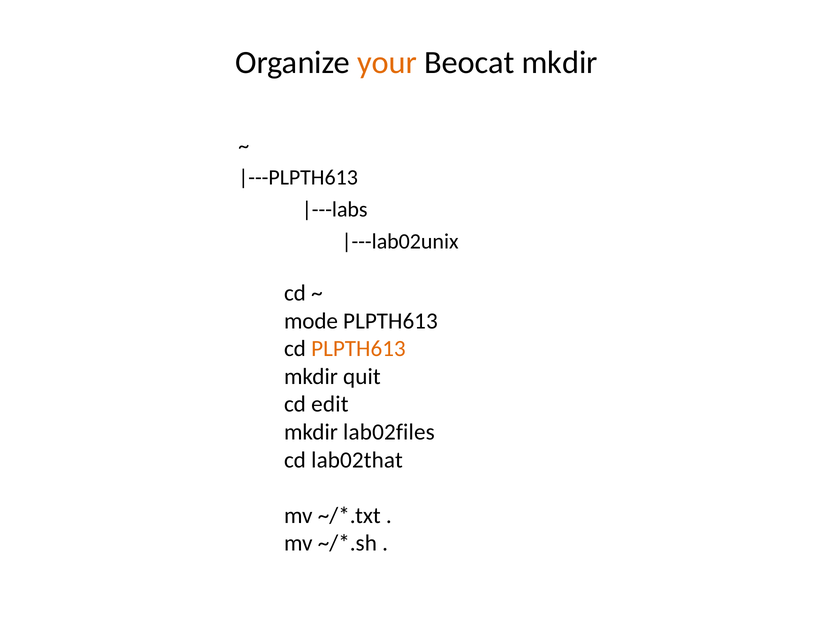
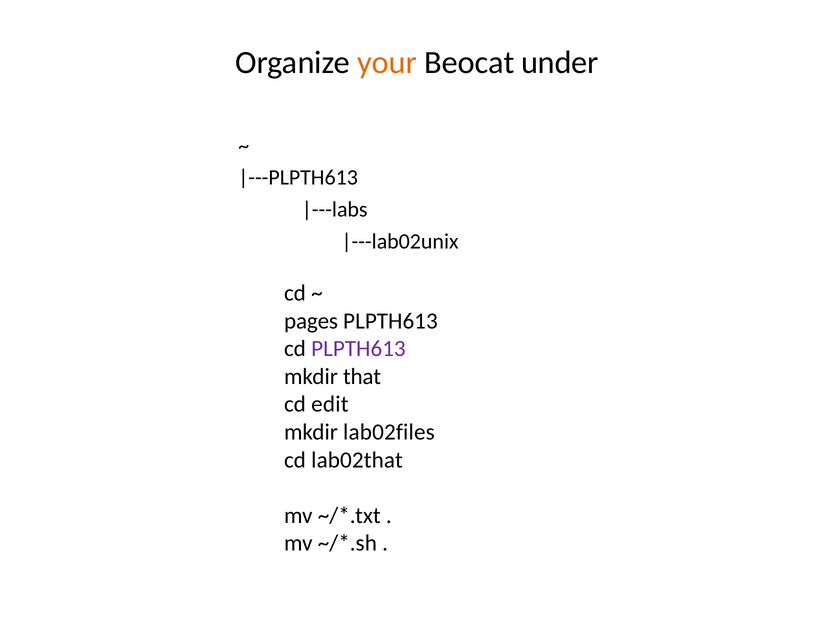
Beocat mkdir: mkdir -> under
mode: mode -> pages
PLPTH613 at (358, 349) colour: orange -> purple
quit: quit -> that
